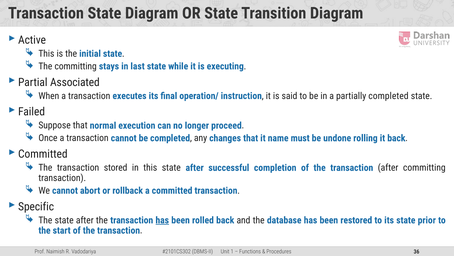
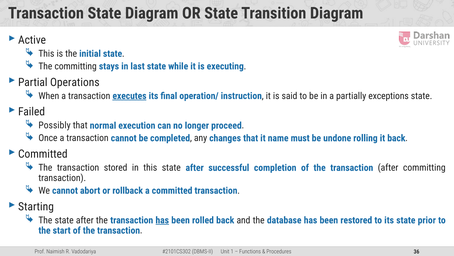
Associated: Associated -> Operations
executes underline: none -> present
partially completed: completed -> exceptions
Suppose: Suppose -> Possibly
Specific: Specific -> Starting
